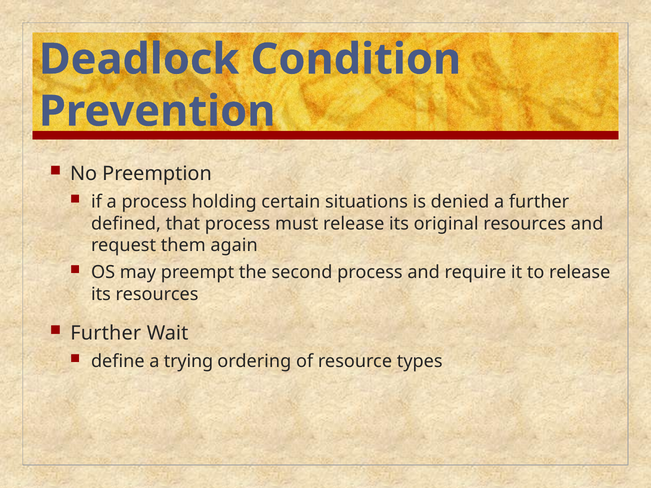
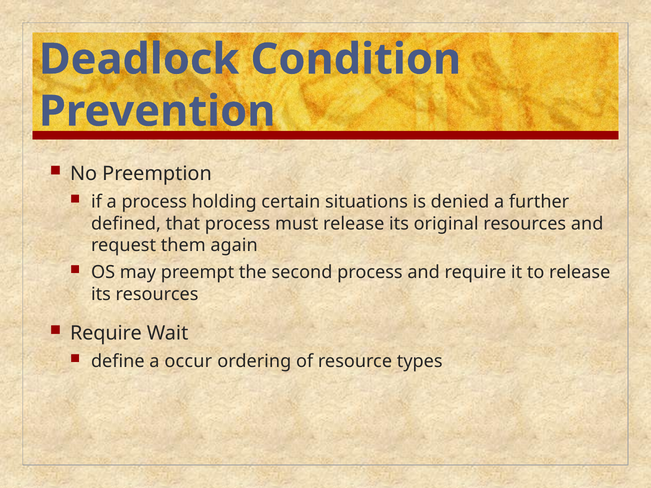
Further at (106, 333): Further -> Require
trying: trying -> occur
